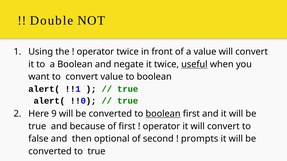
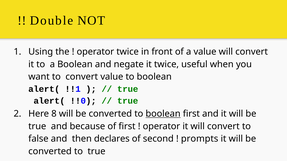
useful underline: present -> none
9: 9 -> 8
optional: optional -> declares
